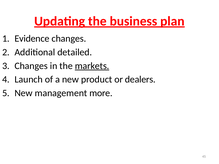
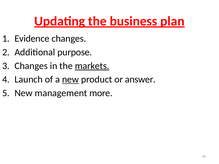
detailed: detailed -> purpose
new at (71, 80) underline: none -> present
dealers: dealers -> answer
